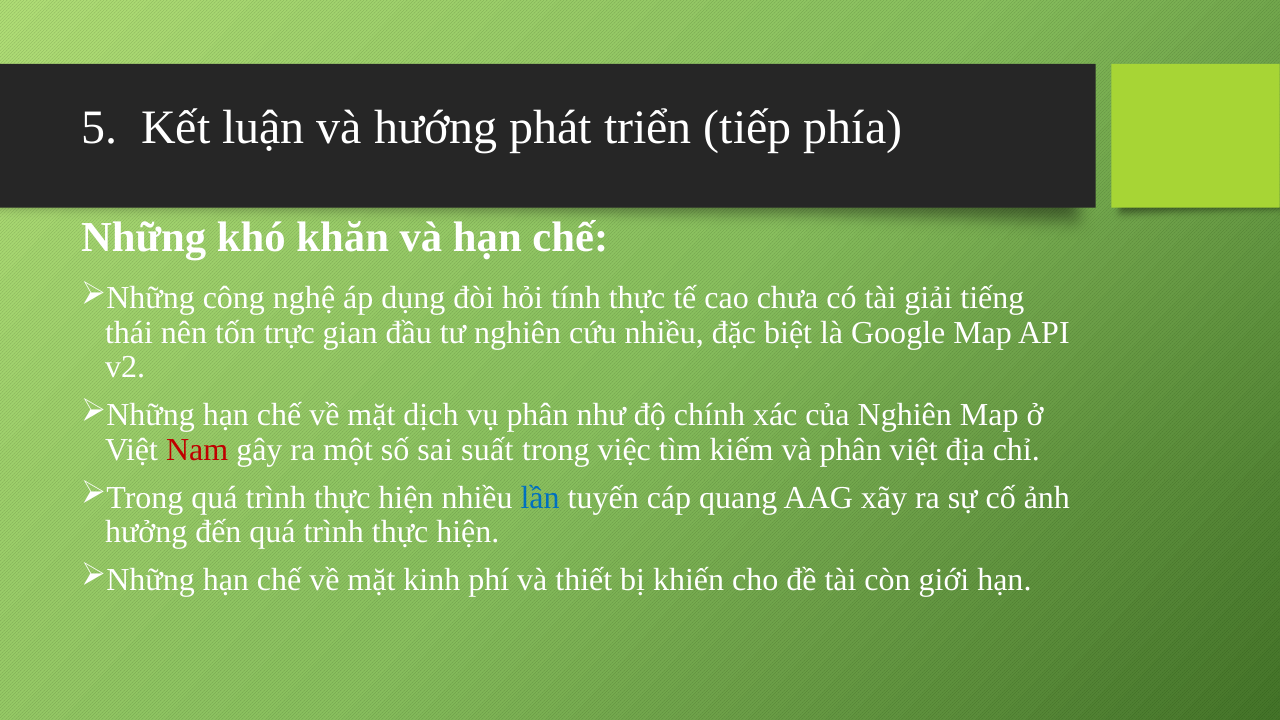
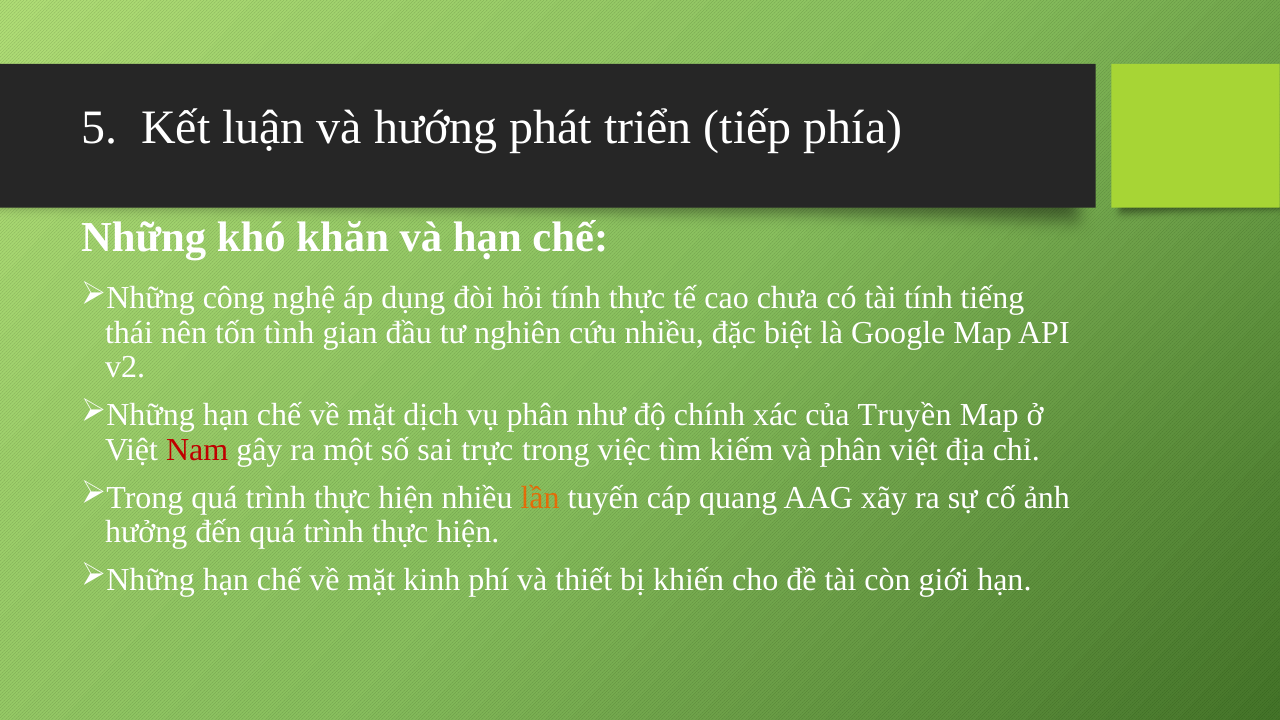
tài giải: giải -> tính
trực: trực -> tình
của Nghiên: Nghiên -> Truyền
suất: suất -> trực
lần colour: blue -> orange
